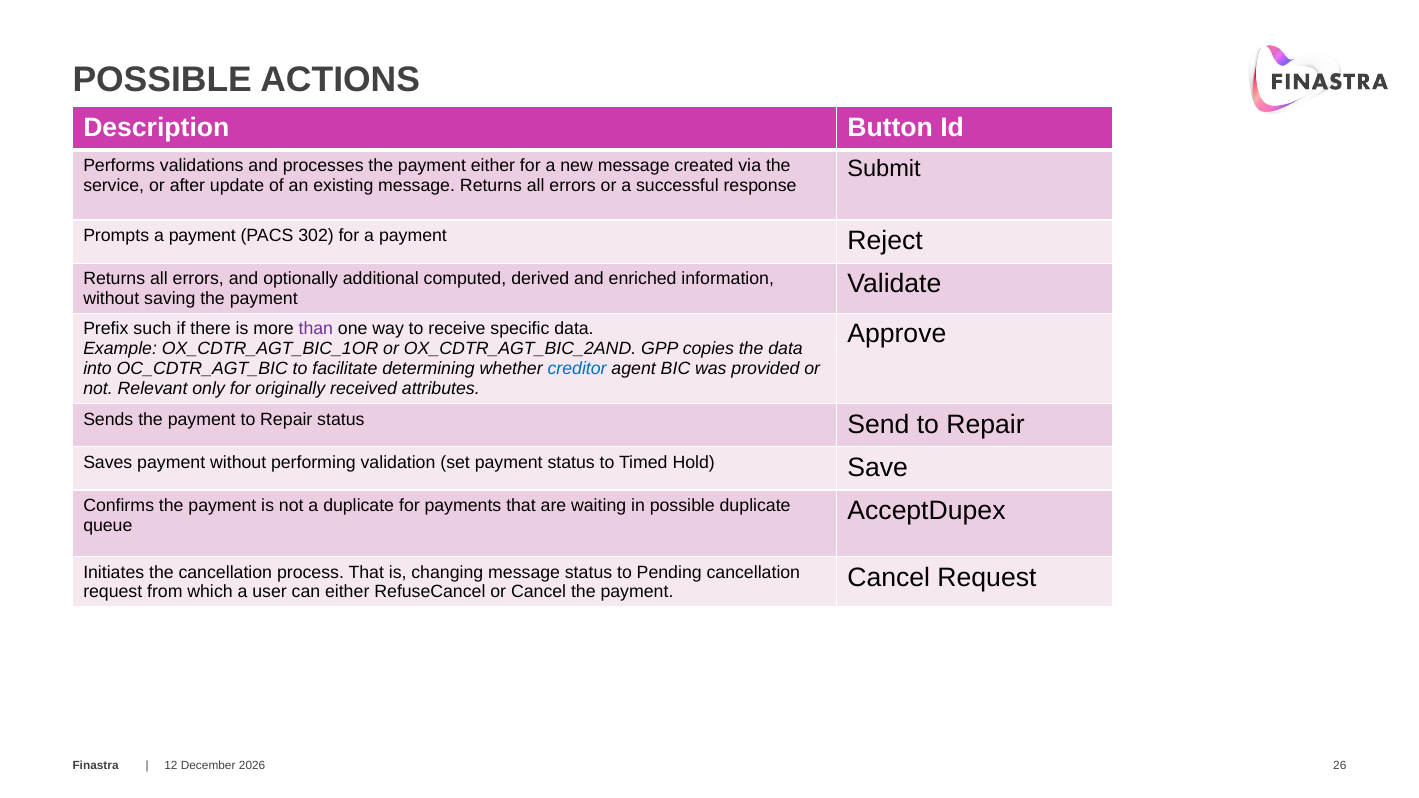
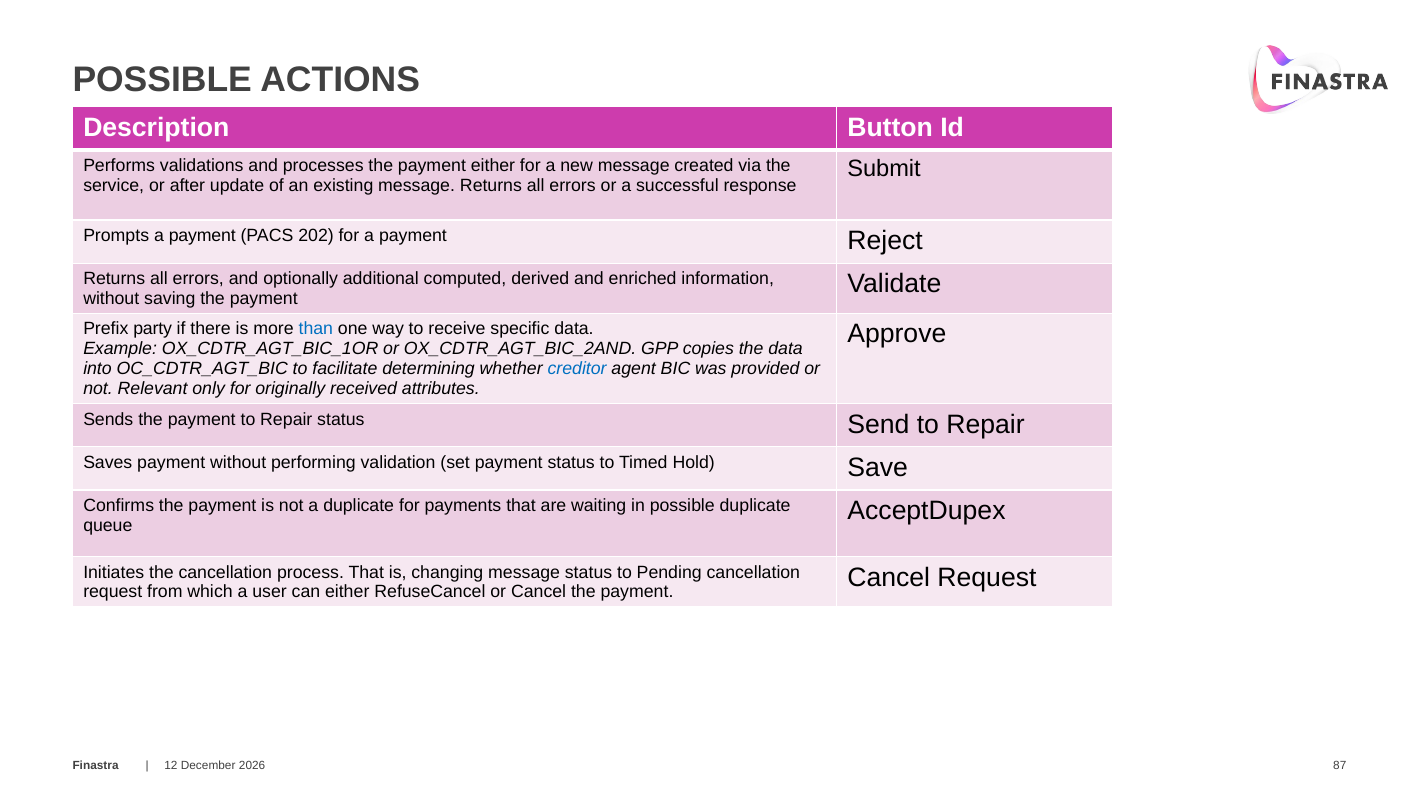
302: 302 -> 202
such: such -> party
than colour: purple -> blue
26: 26 -> 87
